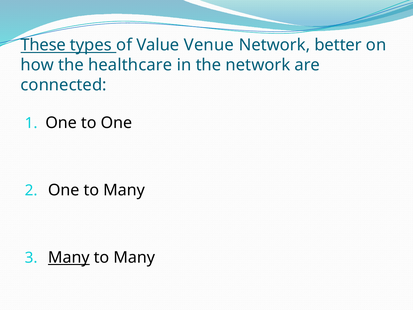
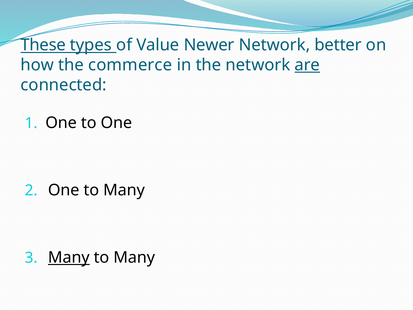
Venue: Venue -> Newer
healthcare: healthcare -> commerce
are underline: none -> present
